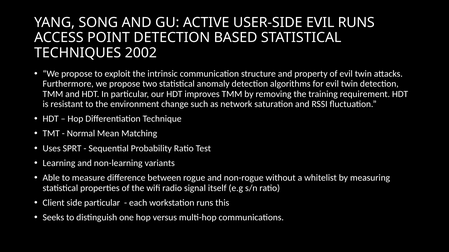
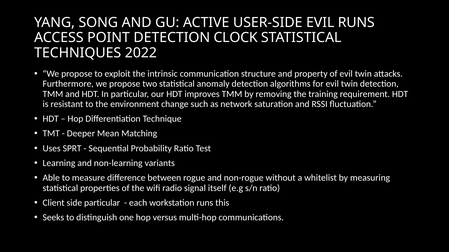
BASED: BASED -> CLOCK
2002: 2002 -> 2022
Normal: Normal -> Deeper
